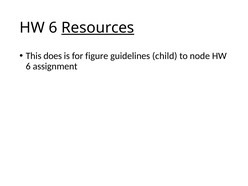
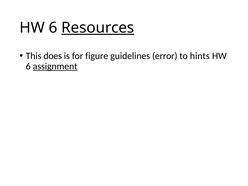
child: child -> error
node: node -> hints
assignment underline: none -> present
